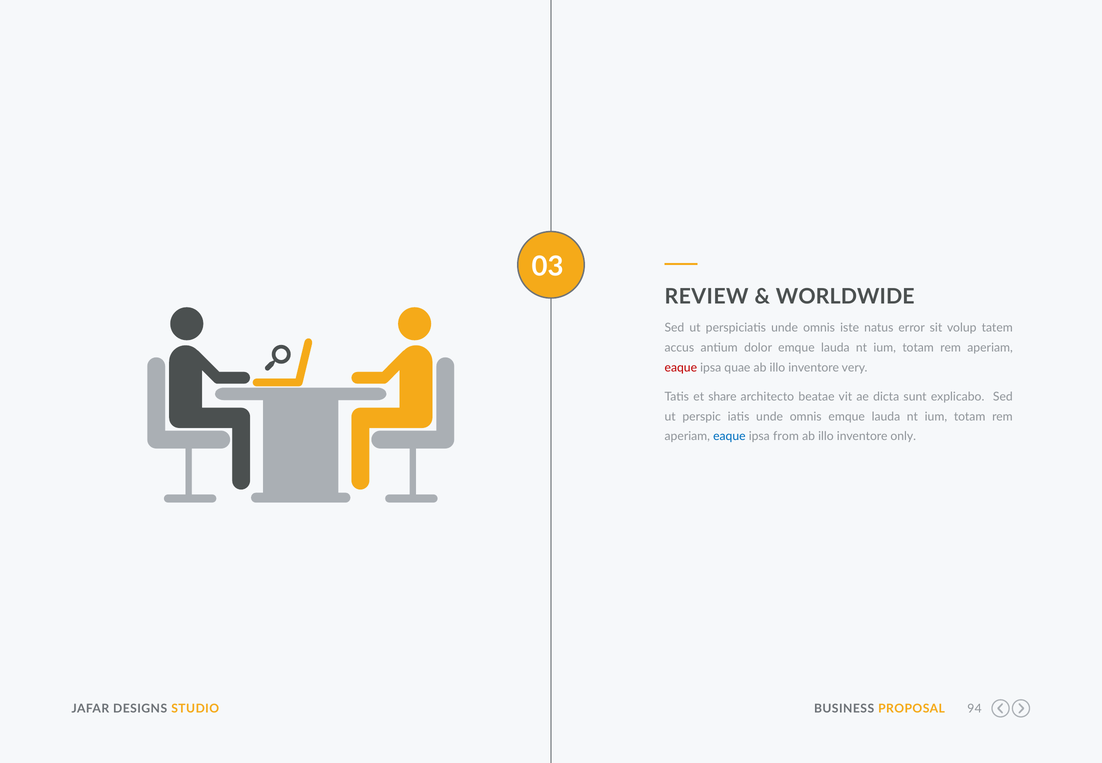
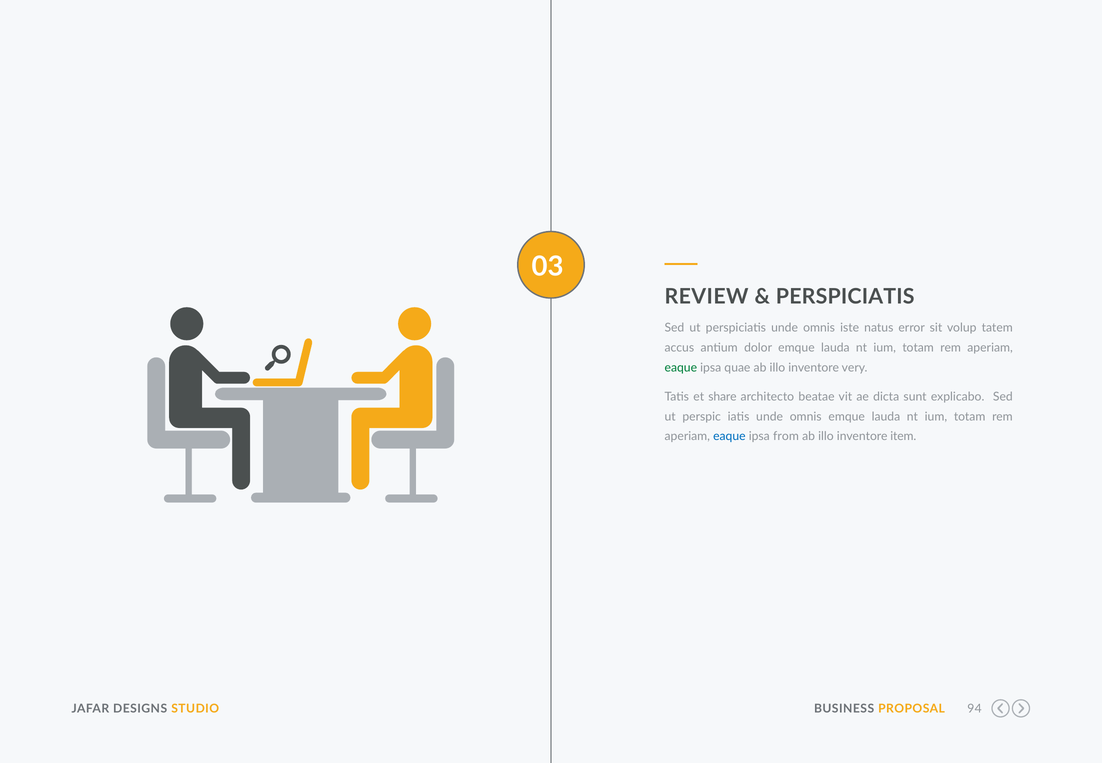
WORLDWIDE at (845, 297): WORLDWIDE -> PERSPICIATIS
eaque at (681, 368) colour: red -> green
only: only -> item
